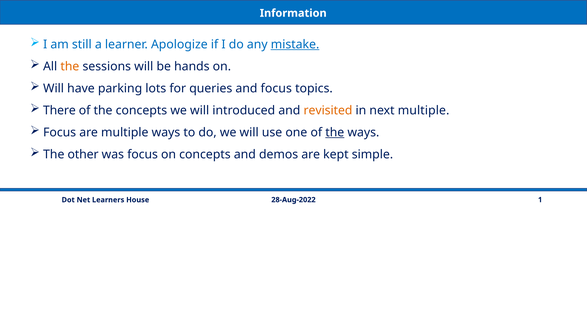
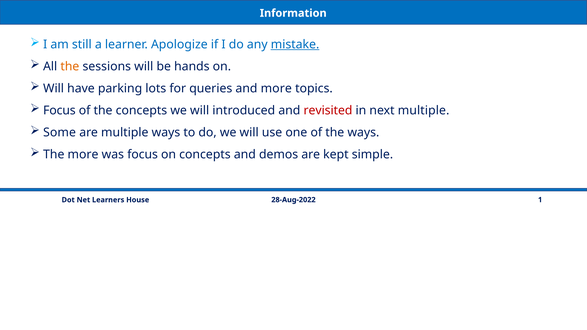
and focus: focus -> more
There at (59, 111): There -> Focus
revisited colour: orange -> red
Focus at (60, 133): Focus -> Some
the at (335, 133) underline: present -> none
The other: other -> more
